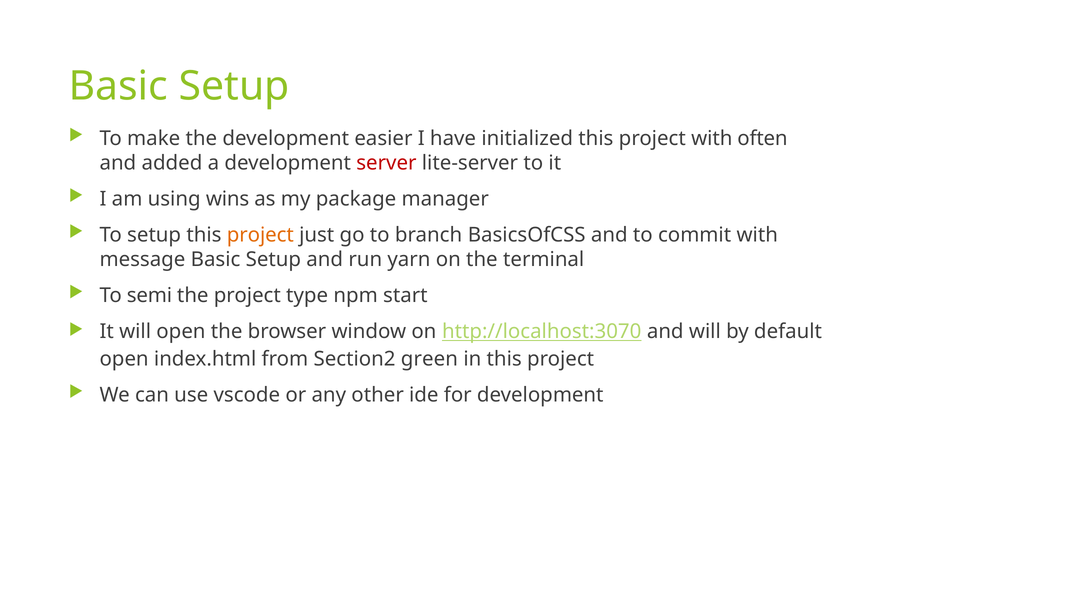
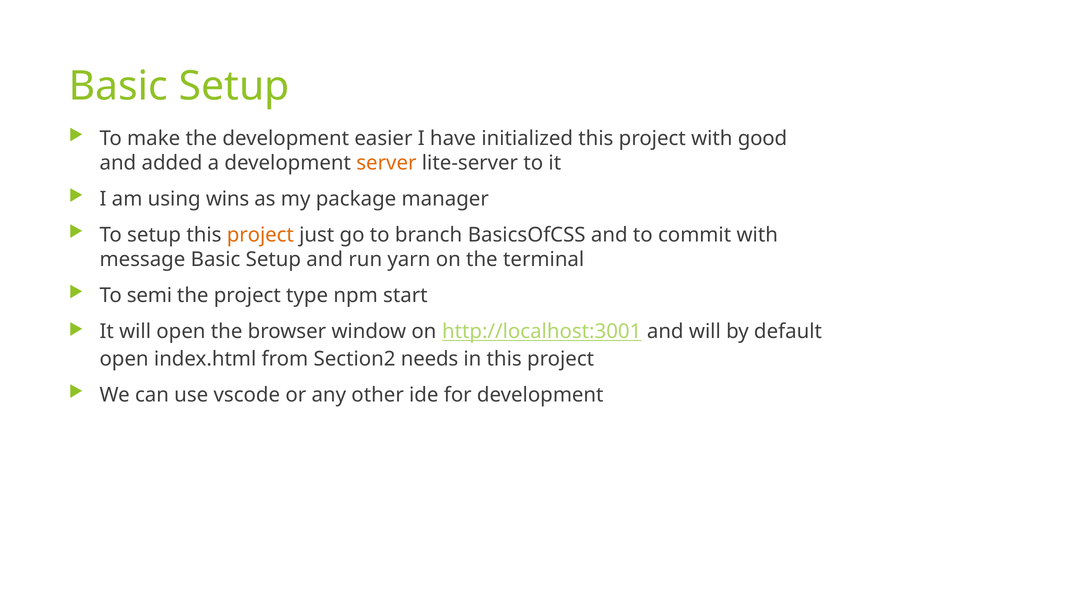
often: often -> good
server colour: red -> orange
http://localhost:3070: http://localhost:3070 -> http://localhost:3001
green: green -> needs
